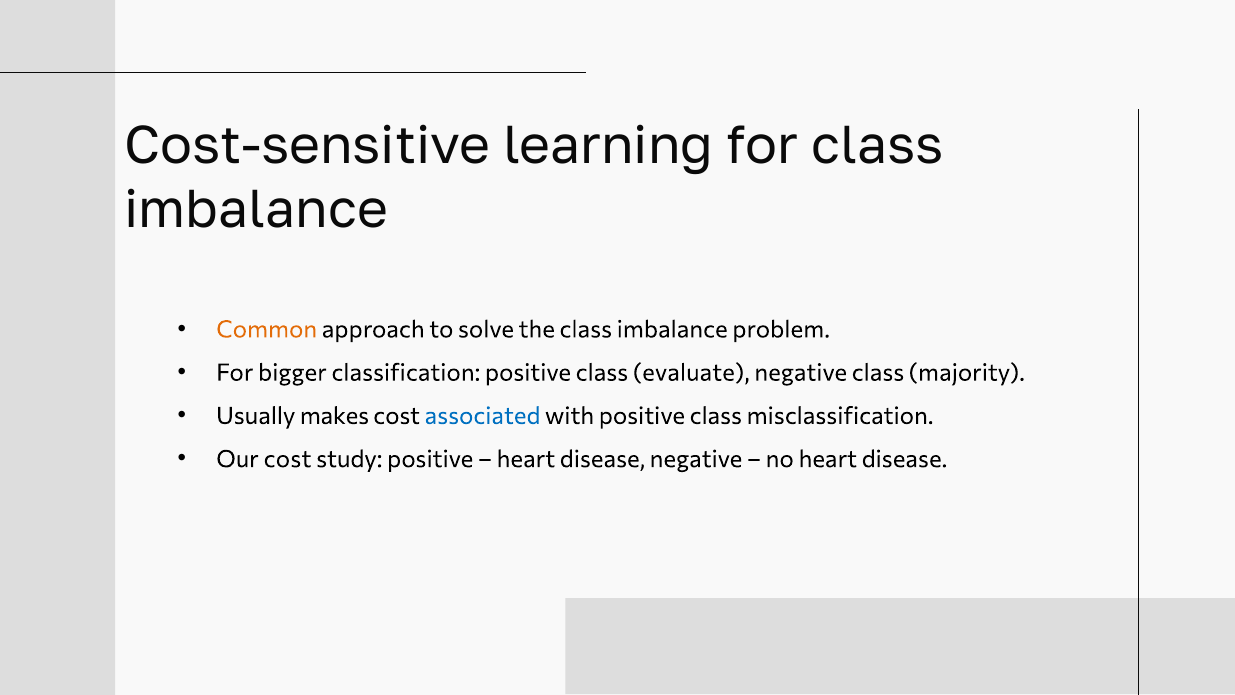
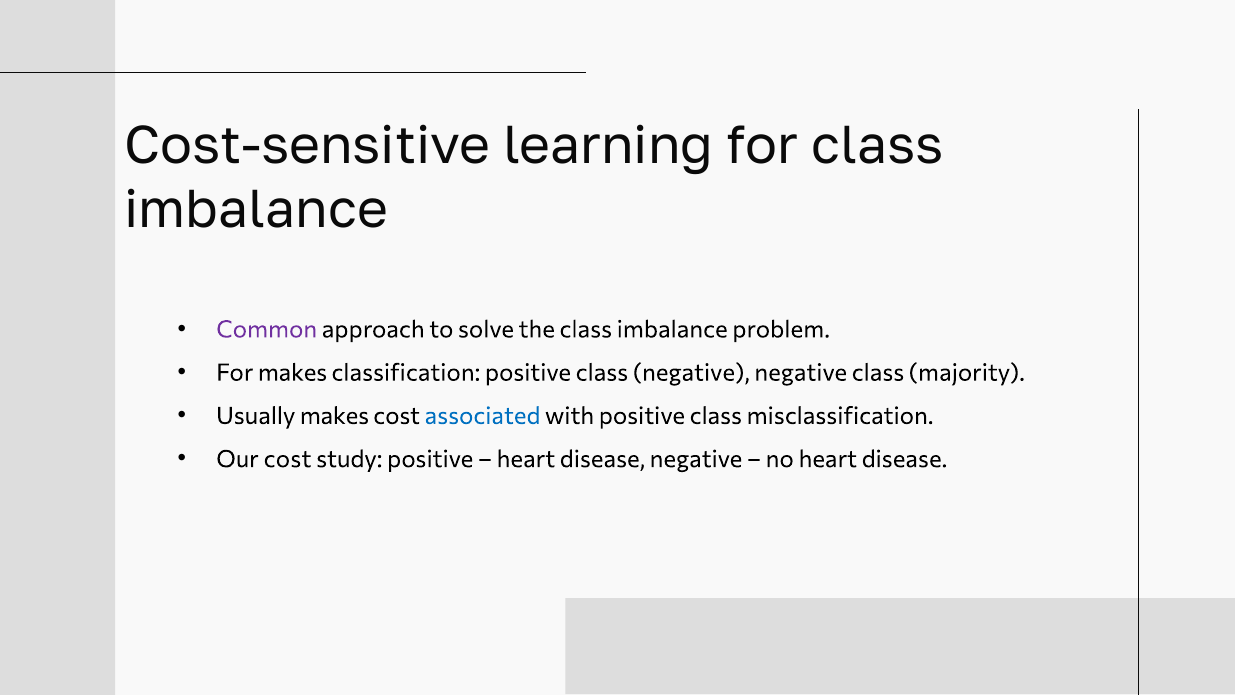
Common colour: orange -> purple
For bigger: bigger -> makes
class evaluate: evaluate -> negative
